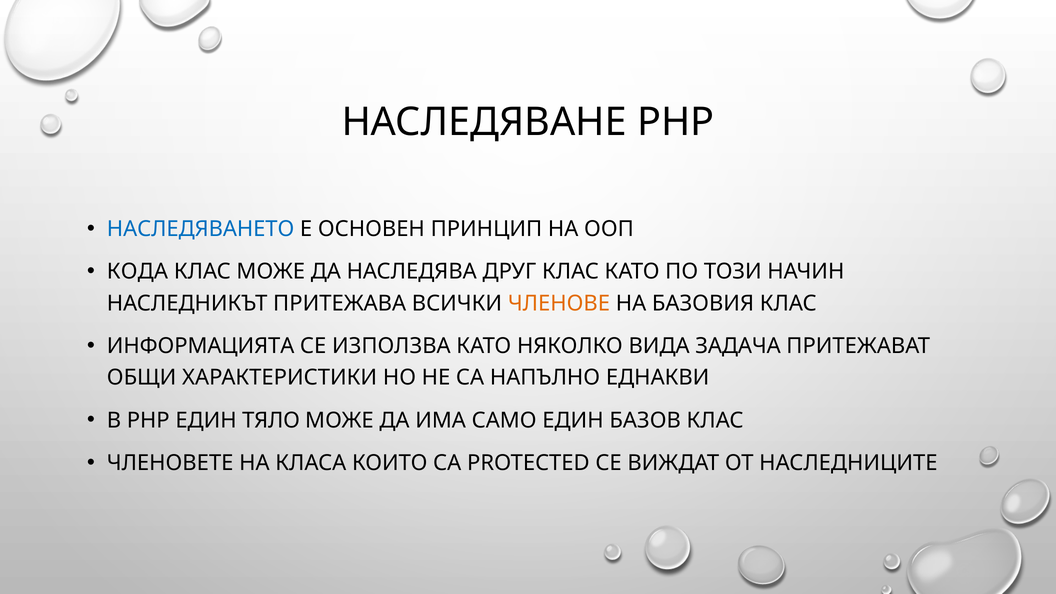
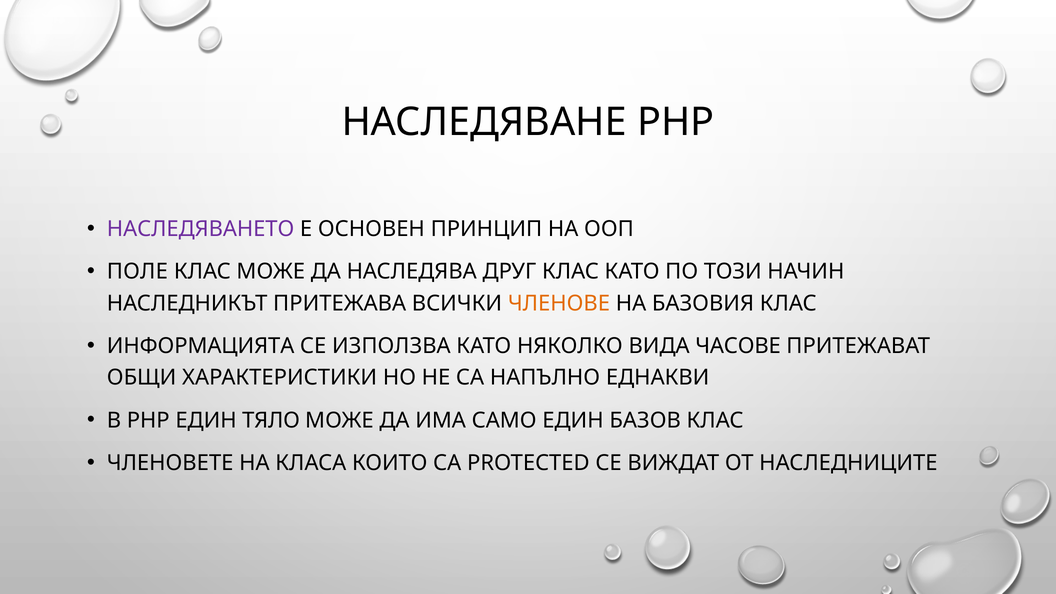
НАСЛЕДЯВАНЕТО colour: blue -> purple
КОДА: КОДА -> ПОЛЕ
ЗАДАЧА: ЗАДАЧА -> ЧАСОВЕ
